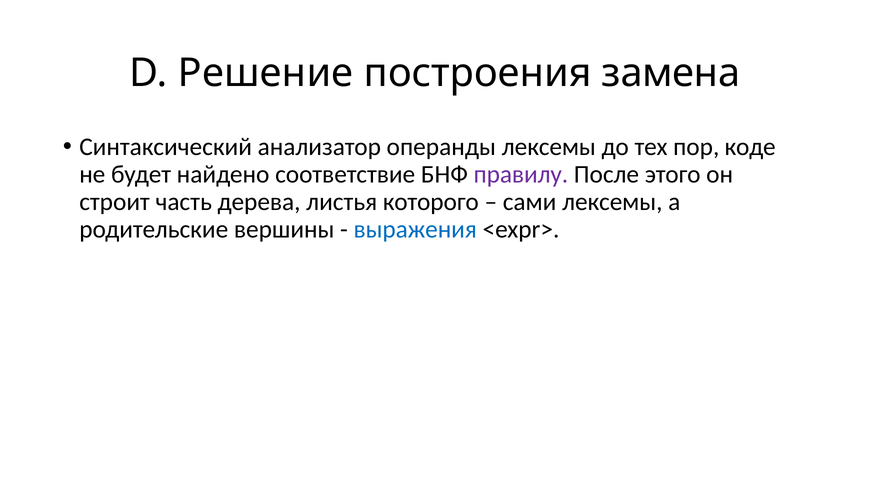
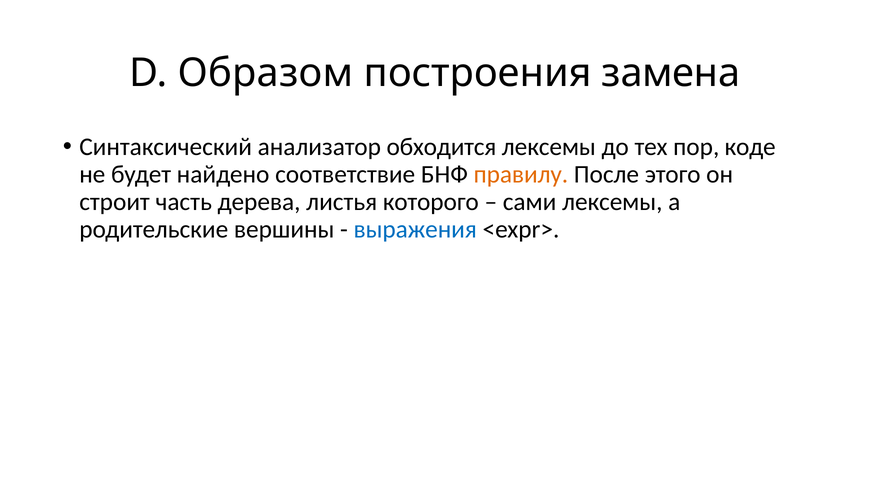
Решение: Решение -> Образом
операнды: операнды -> обходится
правилу colour: purple -> orange
